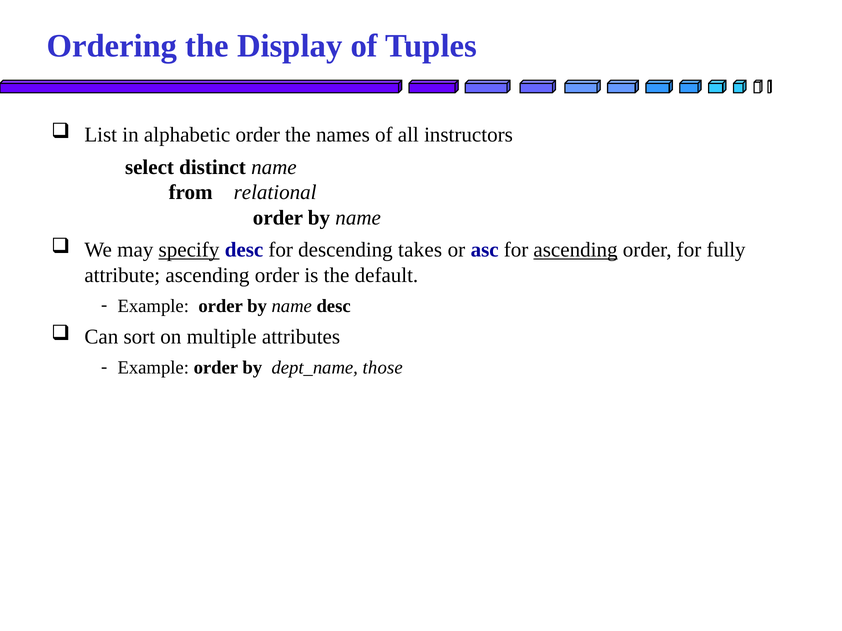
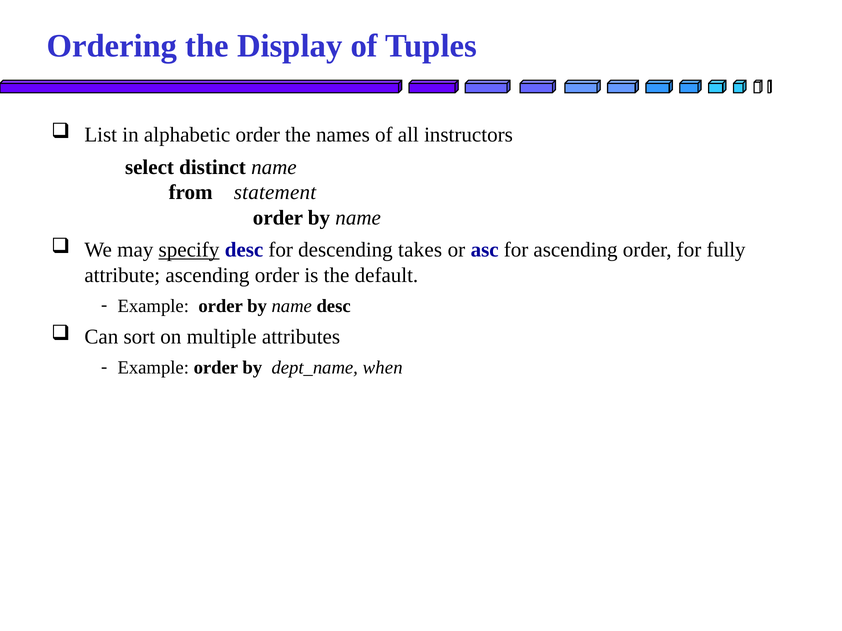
relational: relational -> statement
ascending at (576, 250) underline: present -> none
those: those -> when
